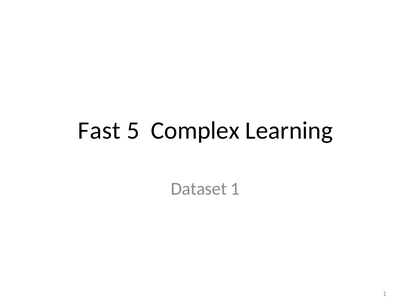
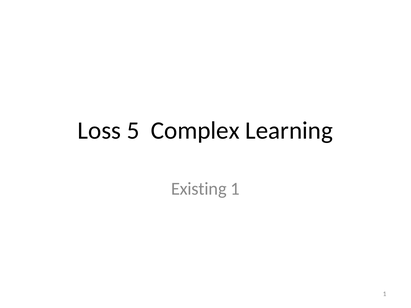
Fast: Fast -> Loss
Dataset: Dataset -> Existing
